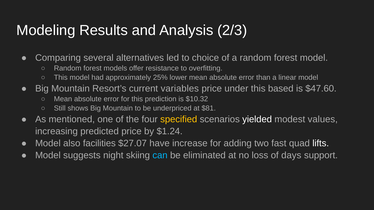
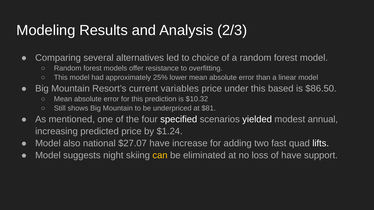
$47.60: $47.60 -> $86.50
specified colour: yellow -> white
values: values -> annual
facilities: facilities -> national
can colour: light blue -> yellow
of days: days -> have
